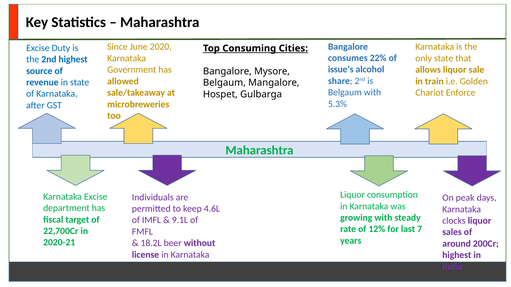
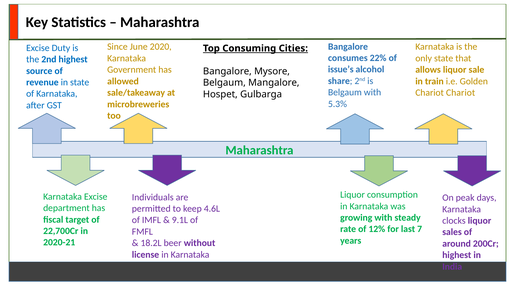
Chariot Enforce: Enforce -> Chariot
